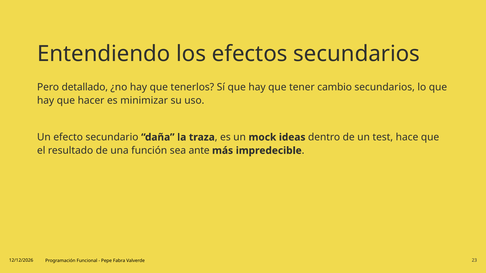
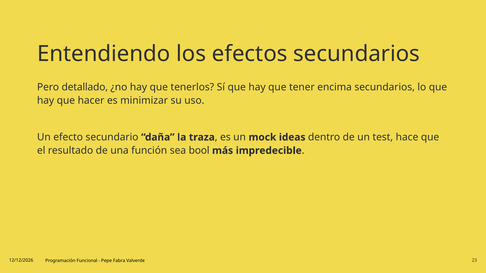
cambio: cambio -> encima
ante: ante -> bool
